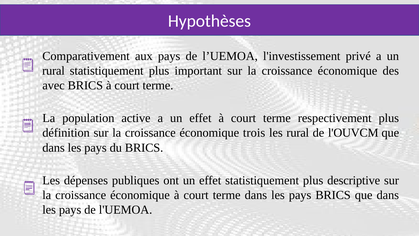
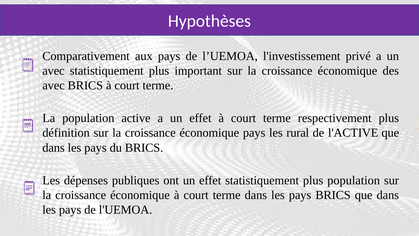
rural at (53, 71): rural -> avec
économique trois: trois -> pays
l'OUVCM: l'OUVCM -> l'ACTIVE
plus descriptive: descriptive -> population
